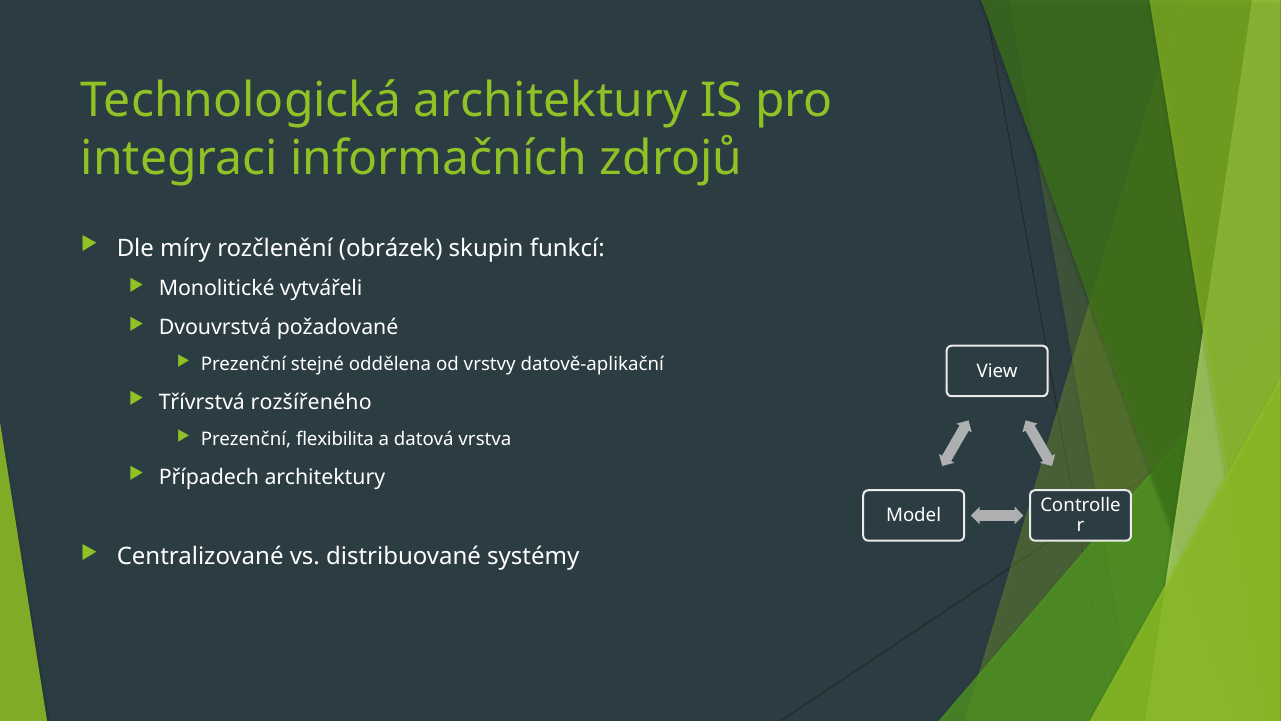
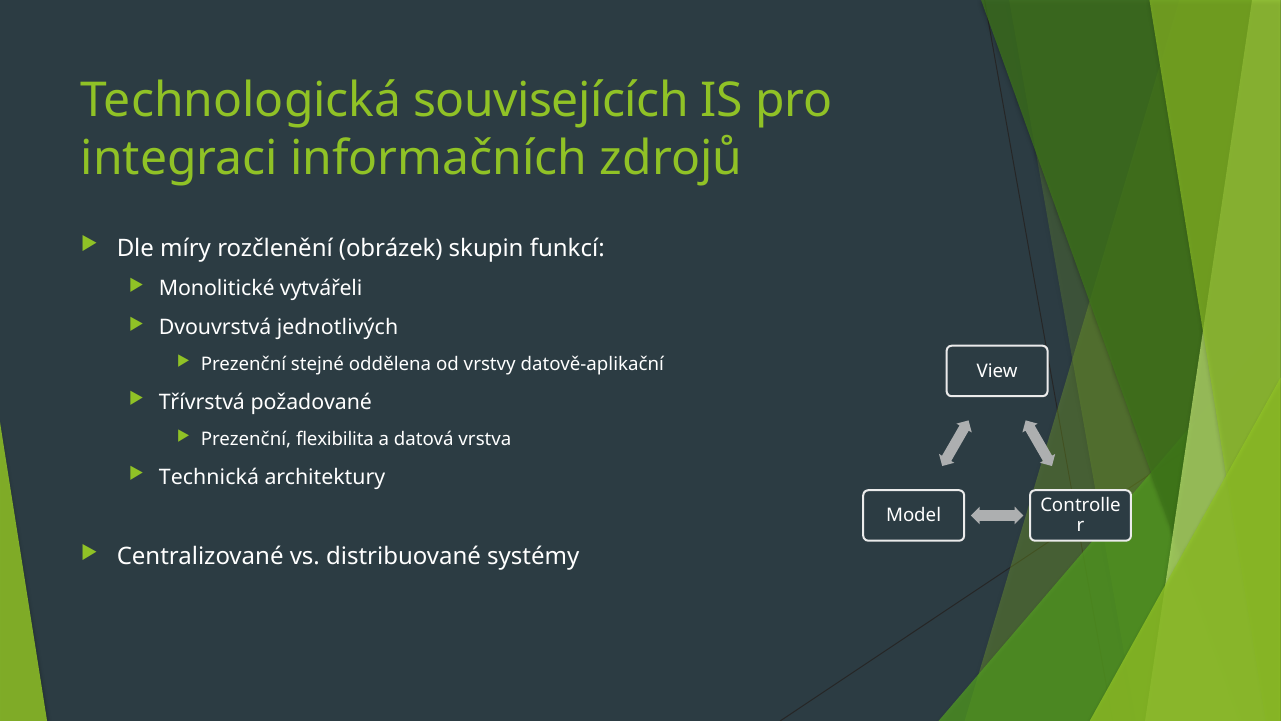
Technologická architektury: architektury -> souvisejících
požadované: požadované -> jednotlivých
rozšířeného: rozšířeného -> požadované
Případech: Případech -> Technická
